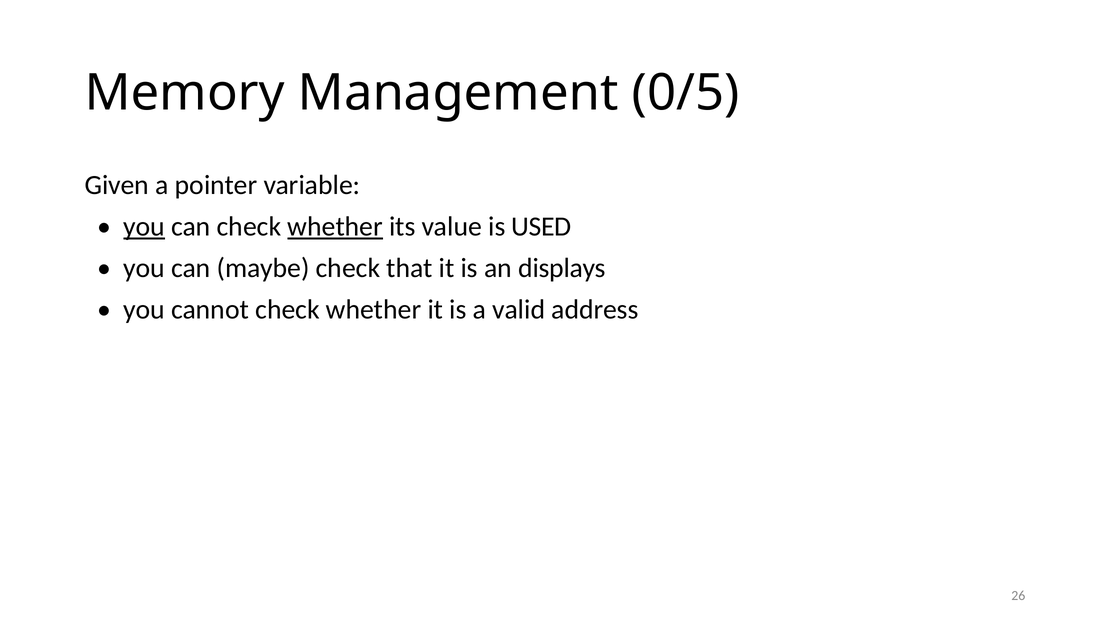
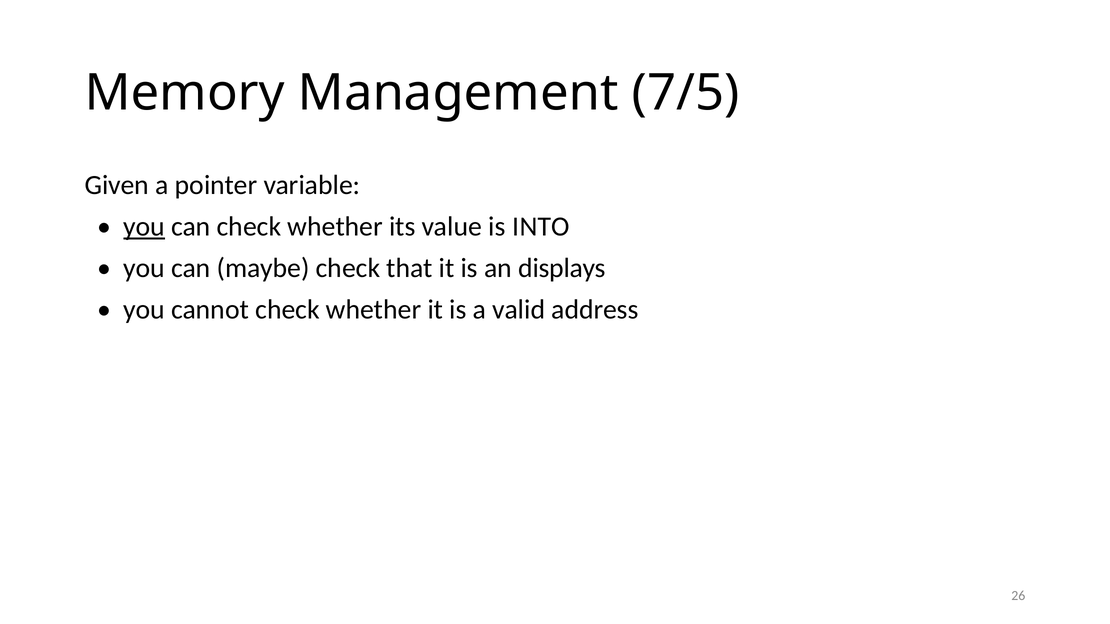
0/5: 0/5 -> 7/5
whether at (335, 227) underline: present -> none
USED: USED -> INTO
